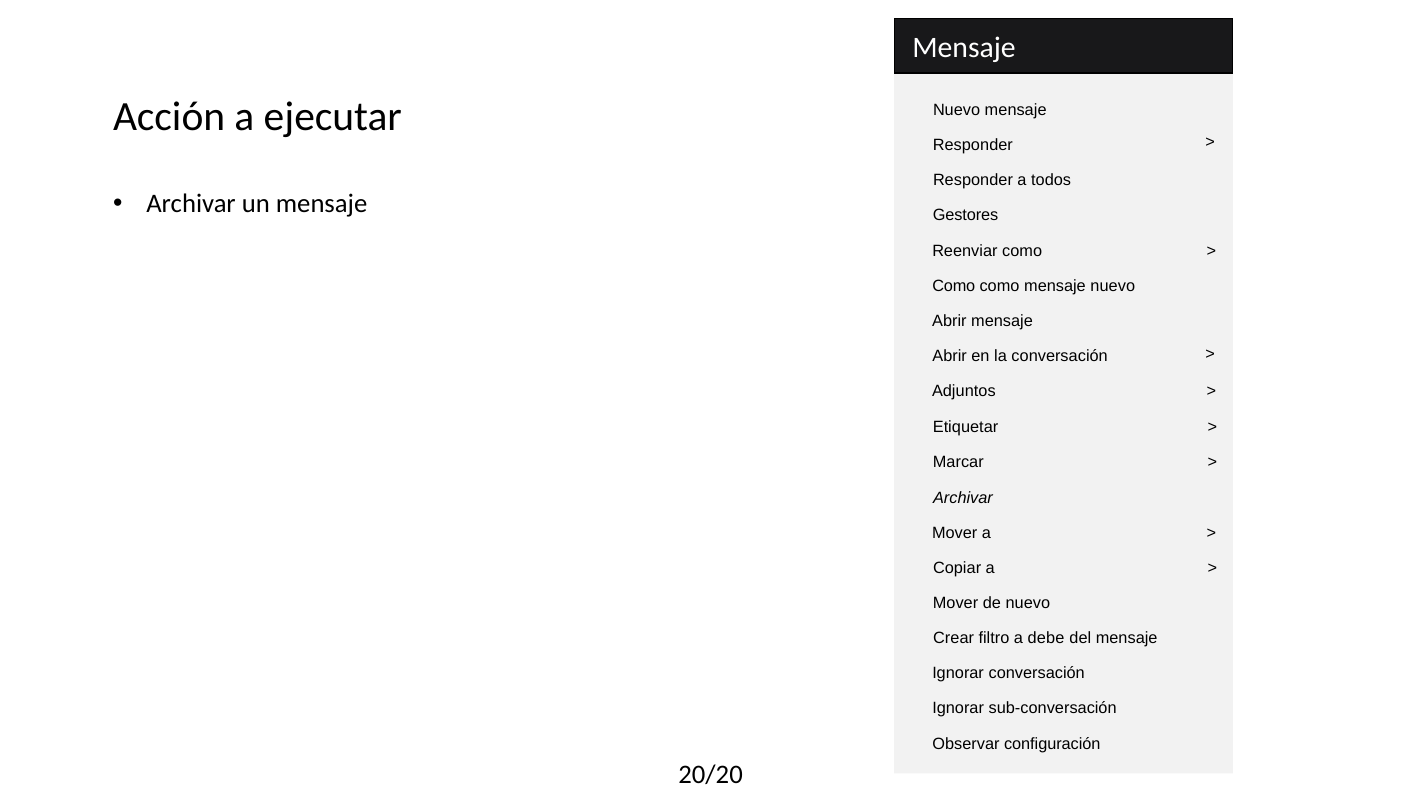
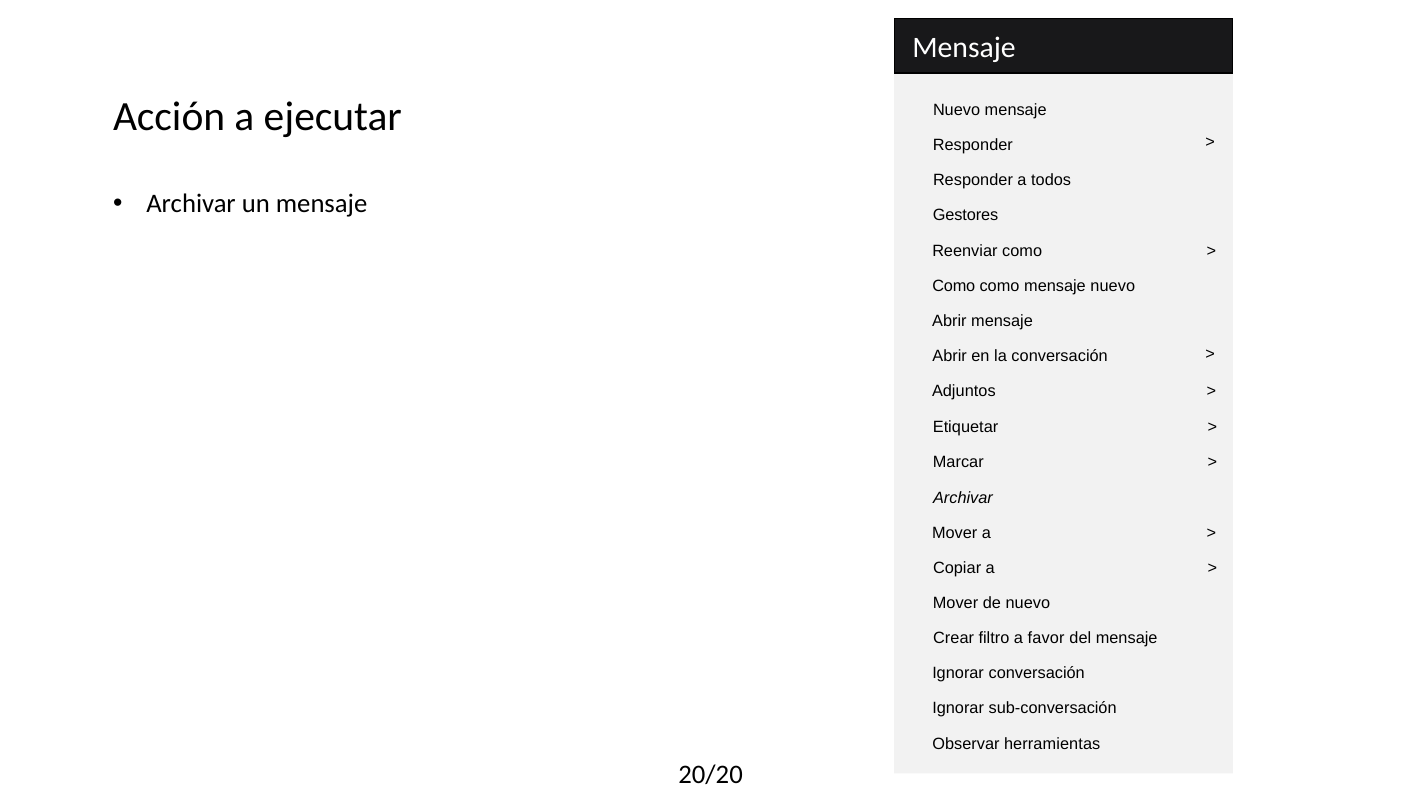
debe: debe -> favor
configuración: configuración -> herramientas
